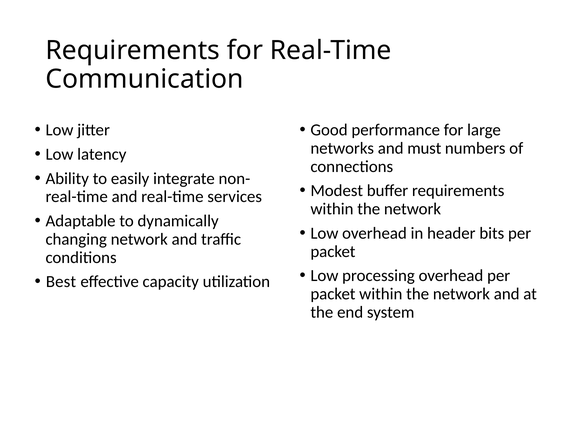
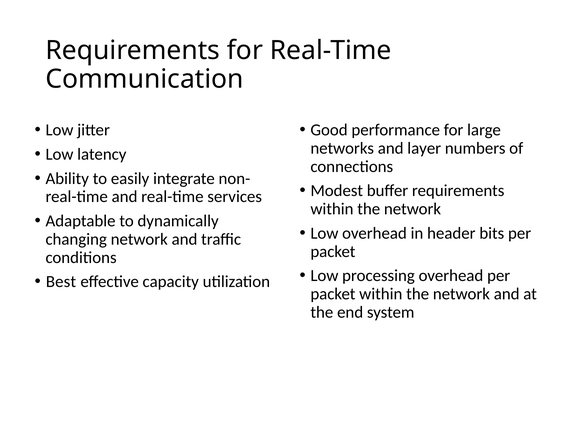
must: must -> layer
